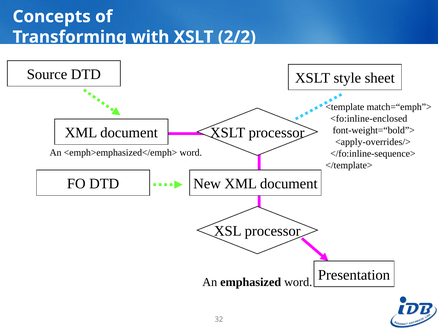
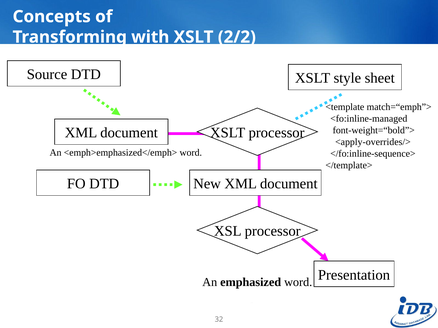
<fo:inline-enclosed: <fo:inline-enclosed -> <fo:inline-managed
